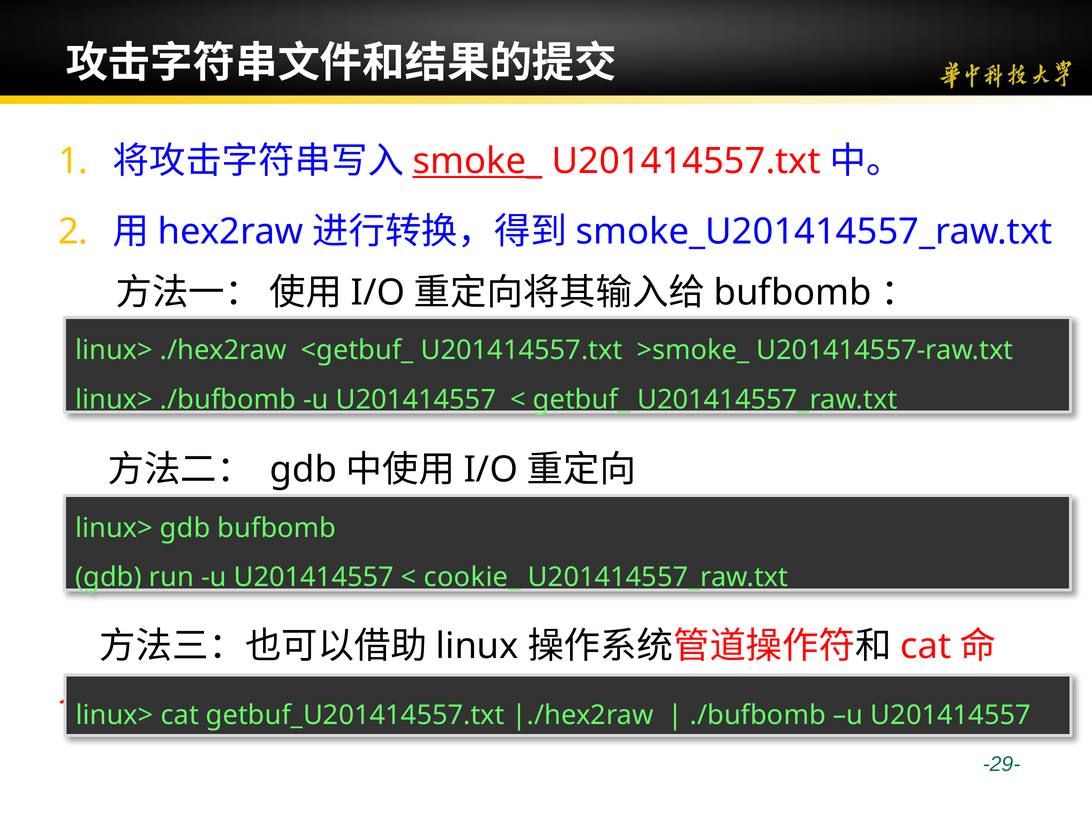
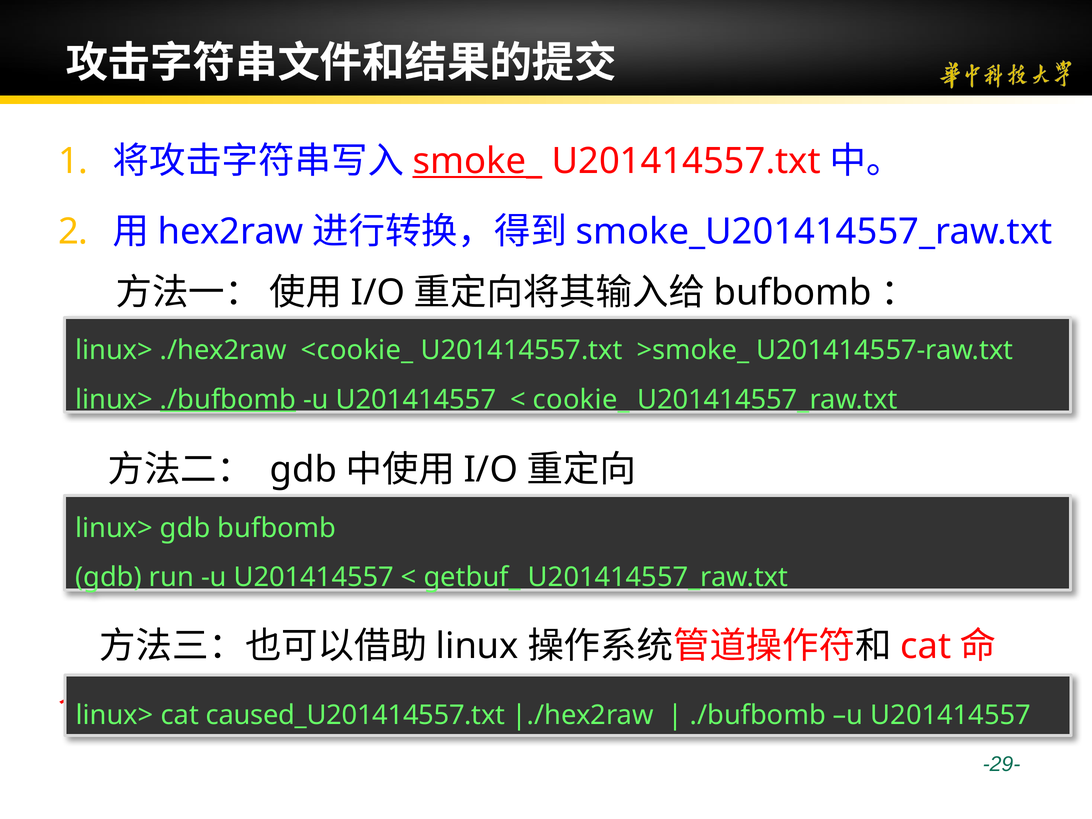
<getbuf_: <getbuf_ -> <cookie_
./bufbomb at (228, 400) underline: none -> present
getbuf_: getbuf_ -> cookie_
cookie_: cookie_ -> getbuf_
getbuf_U201414557.txt: getbuf_U201414557.txt -> caused_U201414557.txt
